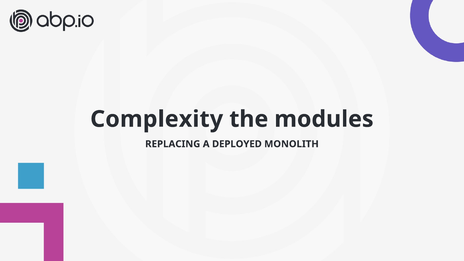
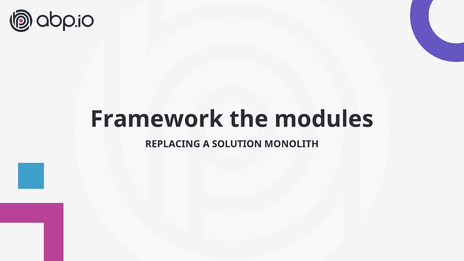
Complexity: Complexity -> Framework
DEPLOYED: DEPLOYED -> SOLUTION
